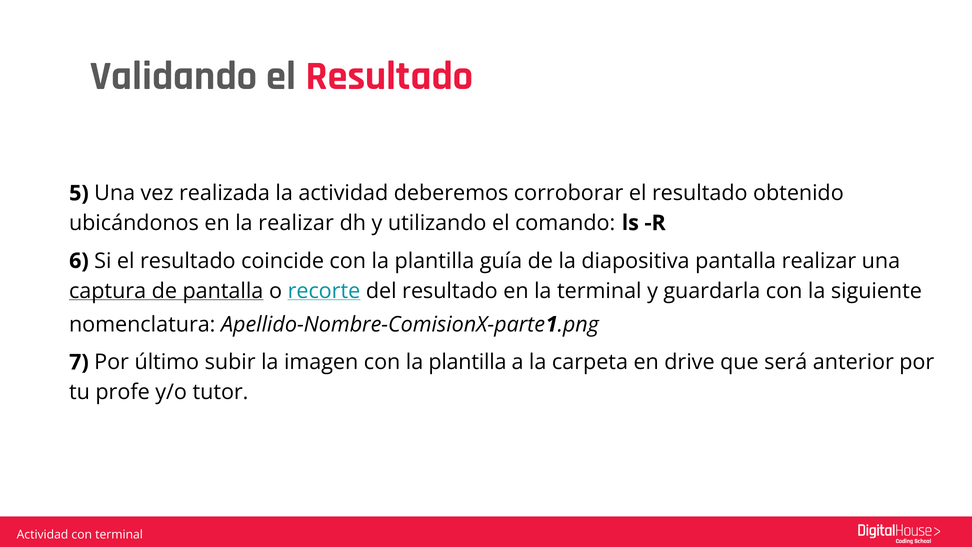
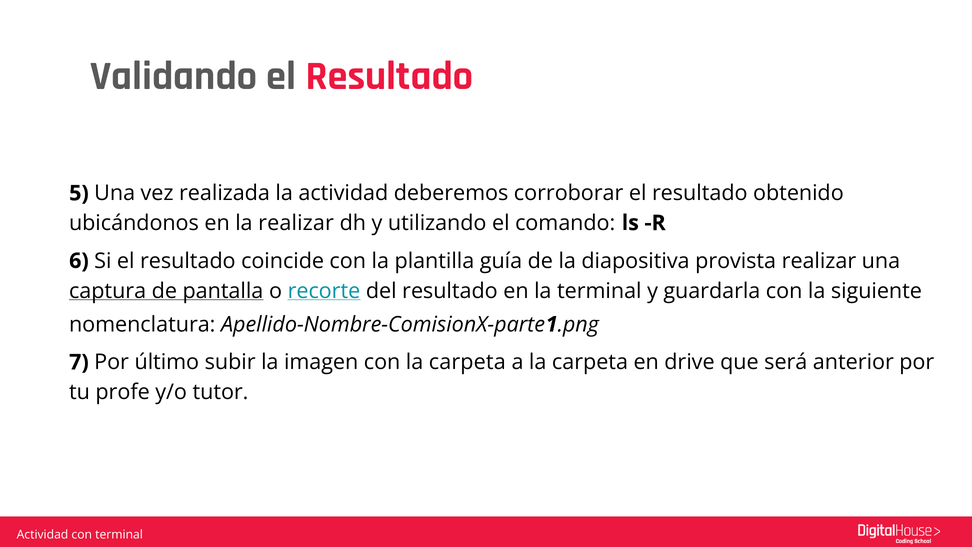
diapositiva pantalla: pantalla -> provista
imagen con la plantilla: plantilla -> carpeta
